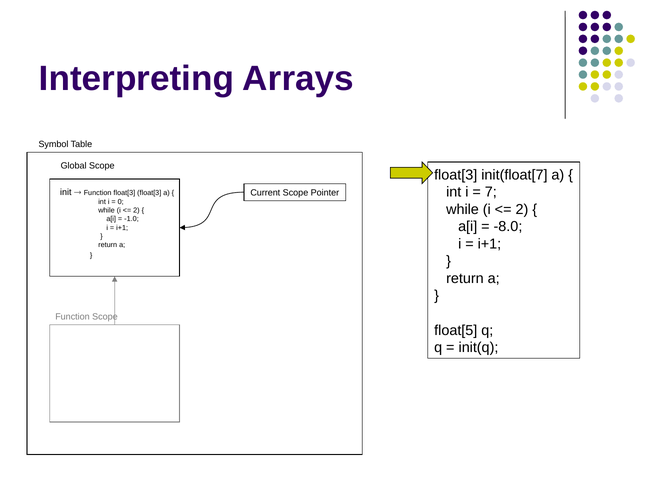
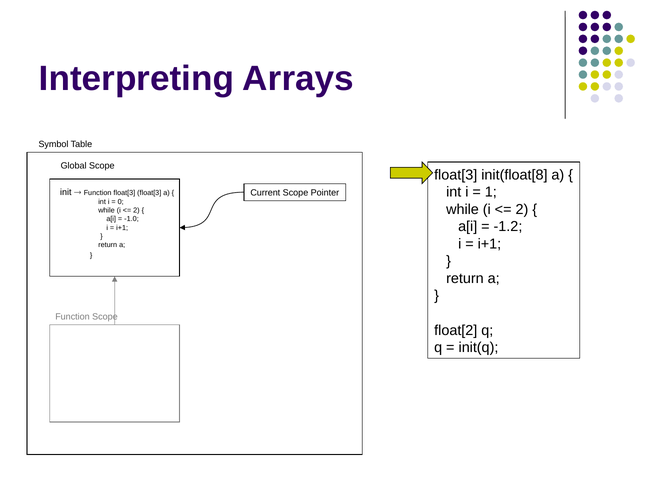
init(float[7: init(float[7 -> init(float[8
7: 7 -> 1
-8.0: -8.0 -> -1.2
float[5: float[5 -> float[2
